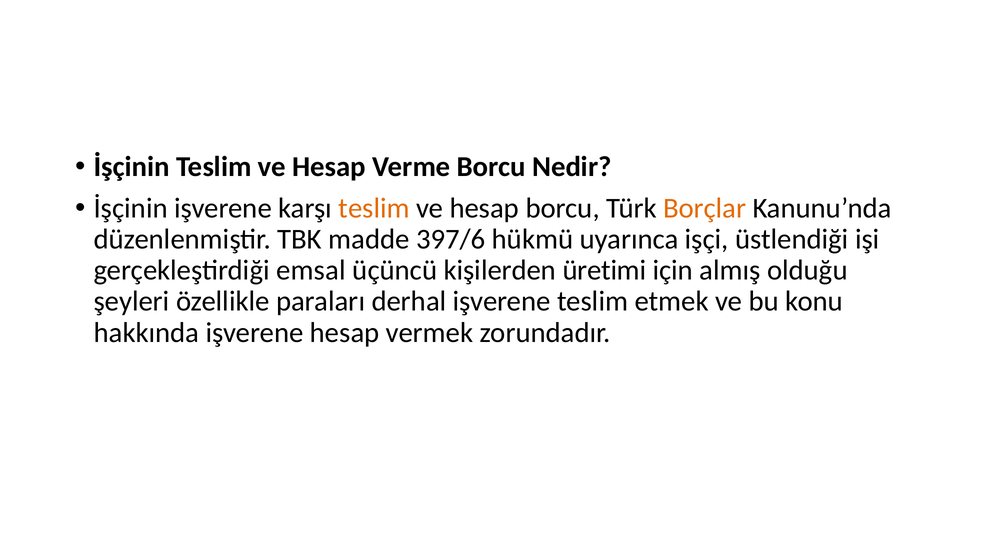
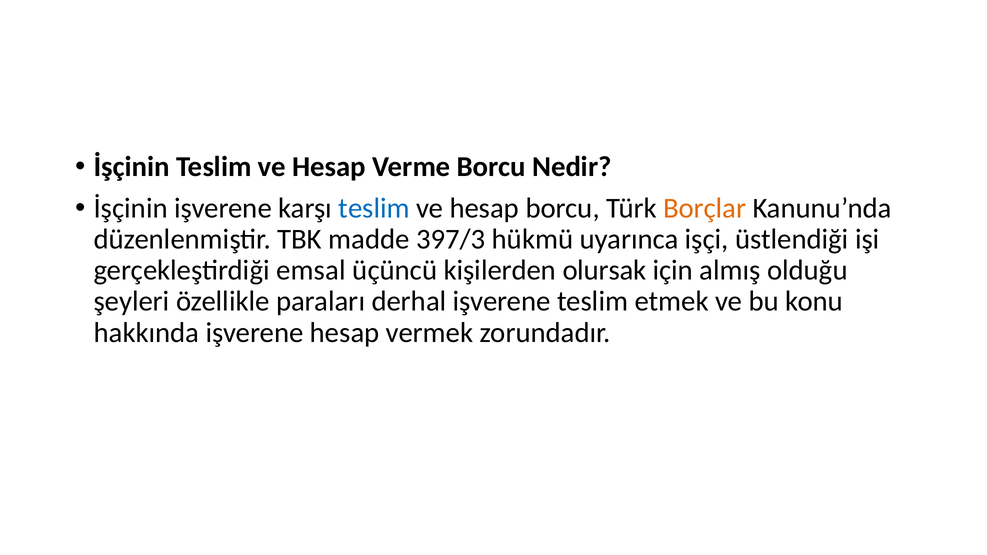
teslim at (374, 208) colour: orange -> blue
397/6: 397/6 -> 397/3
üretimi: üretimi -> olursak
